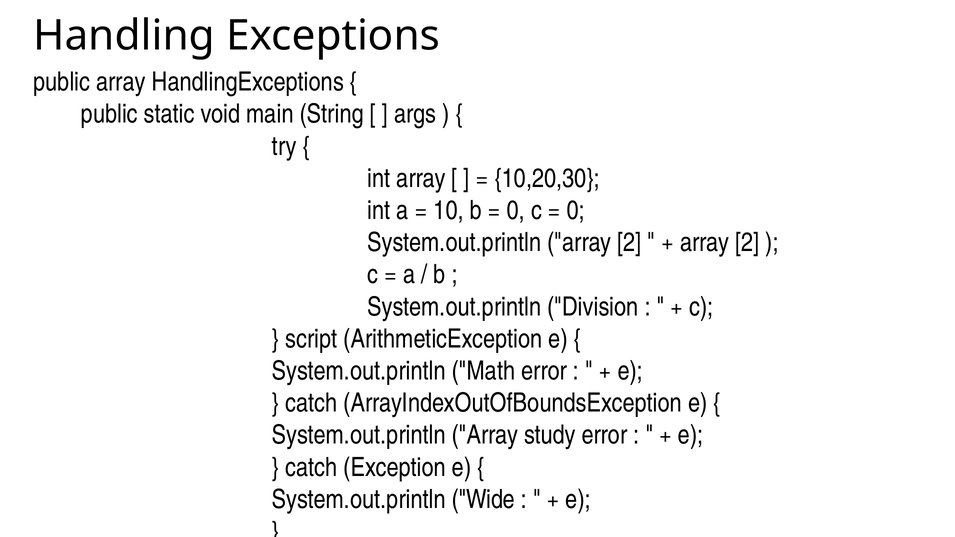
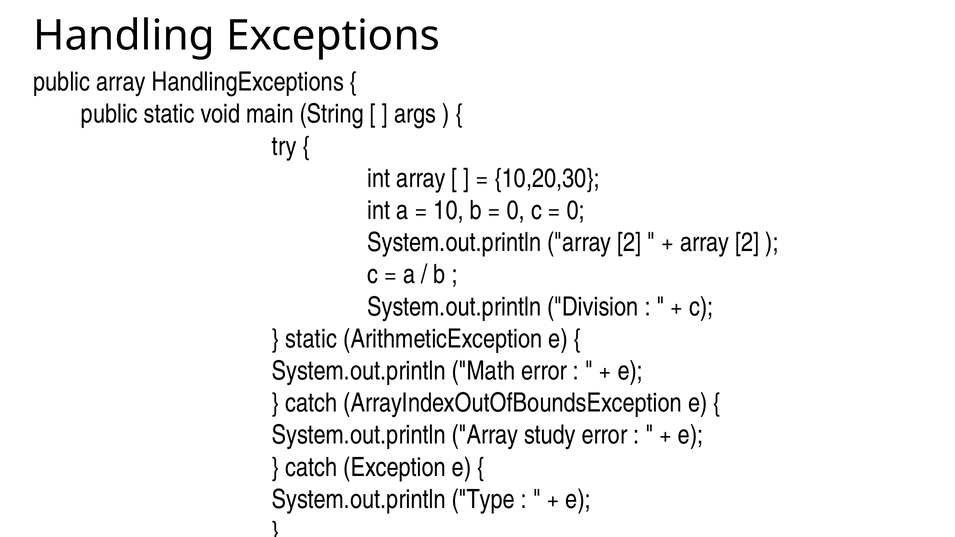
script at (311, 339): script -> static
Wide: Wide -> Type
